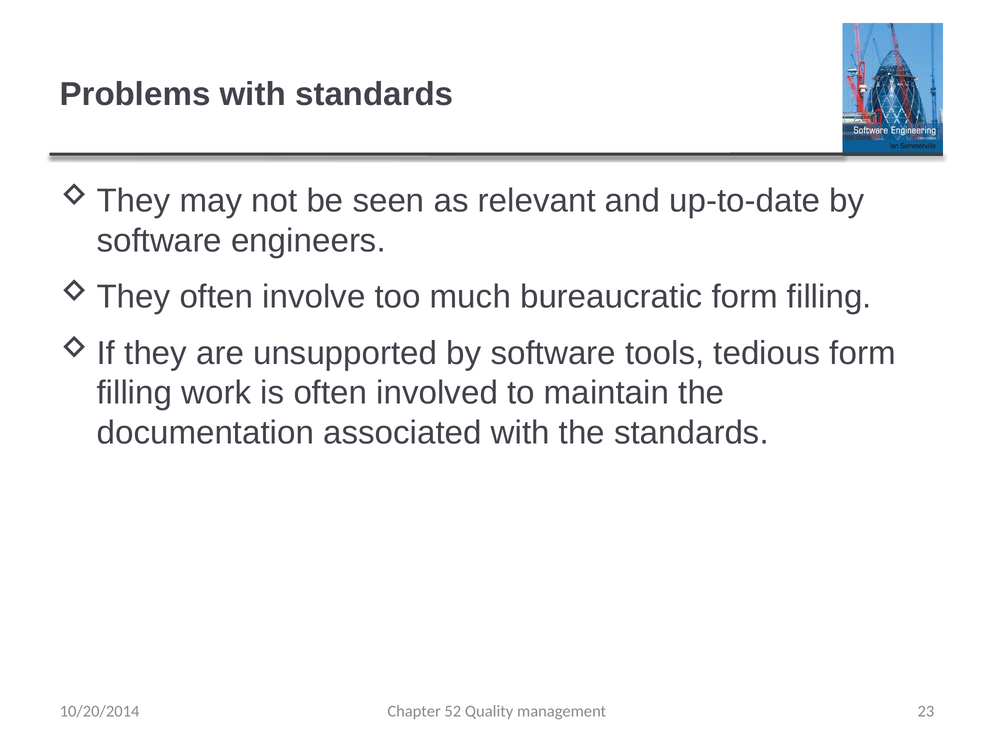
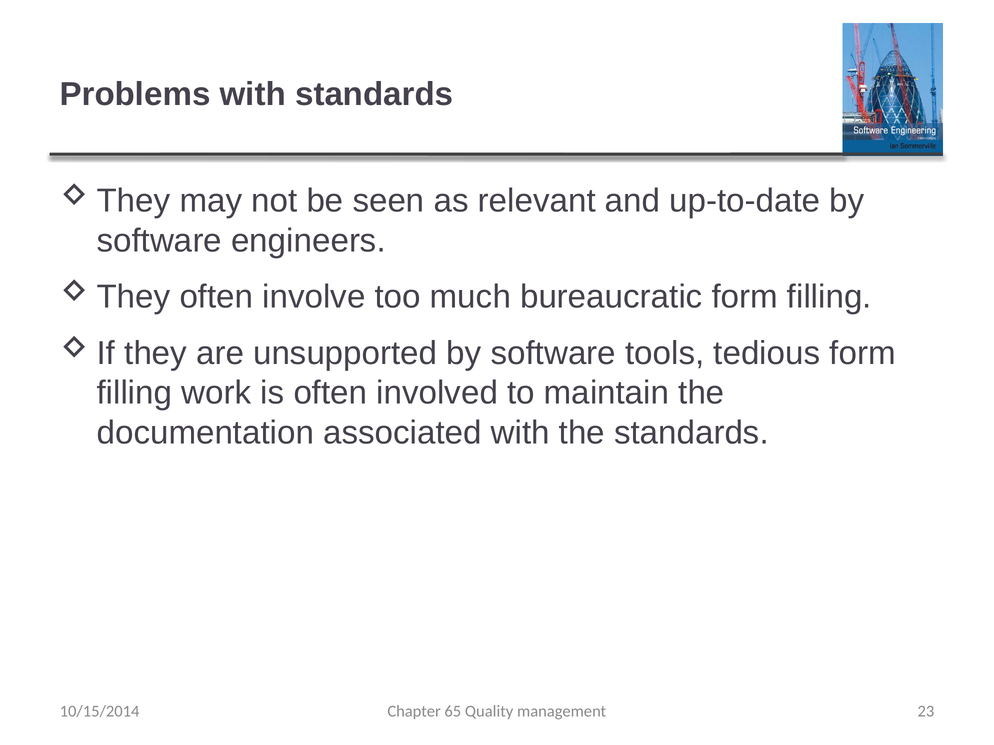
52: 52 -> 65
10/20/2014: 10/20/2014 -> 10/15/2014
